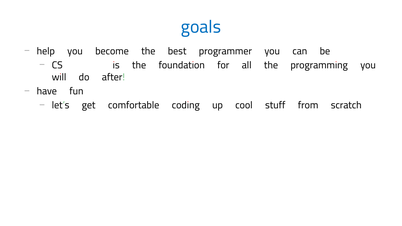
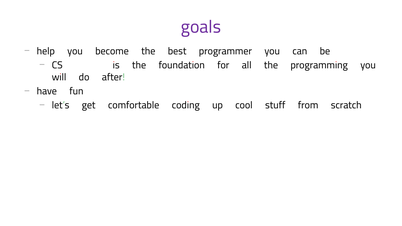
goals colour: blue -> purple
